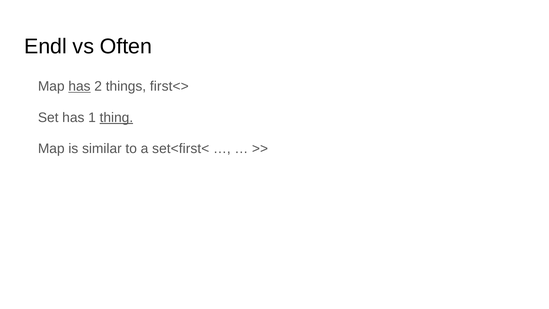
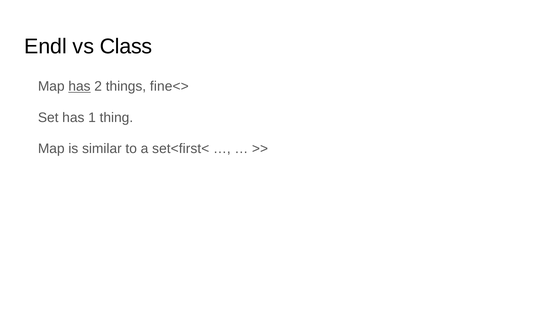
Often: Often -> Class
first<>: first<> -> fine<>
thing underline: present -> none
